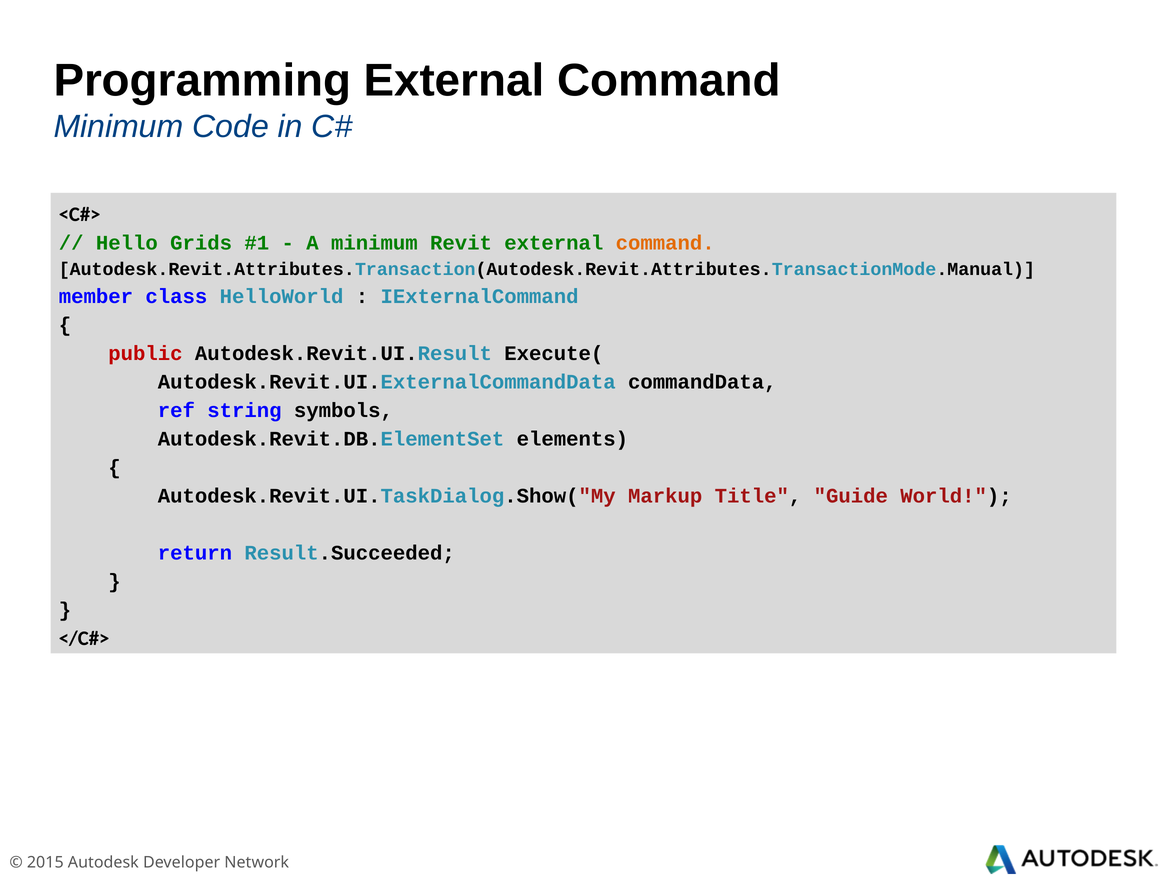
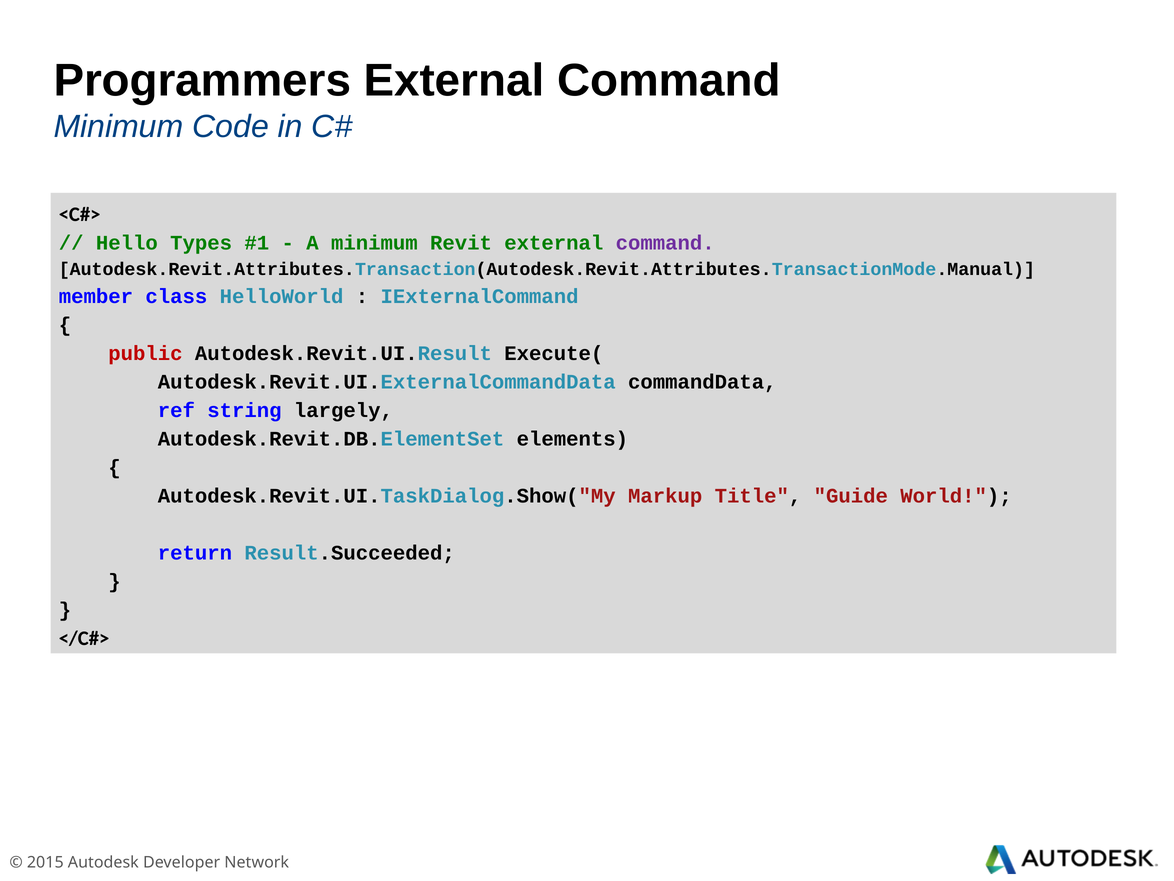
Programming at (202, 81): Programming -> Programmers
Grids: Grids -> Types
command at (665, 243) colour: orange -> purple
symbols: symbols -> largely
